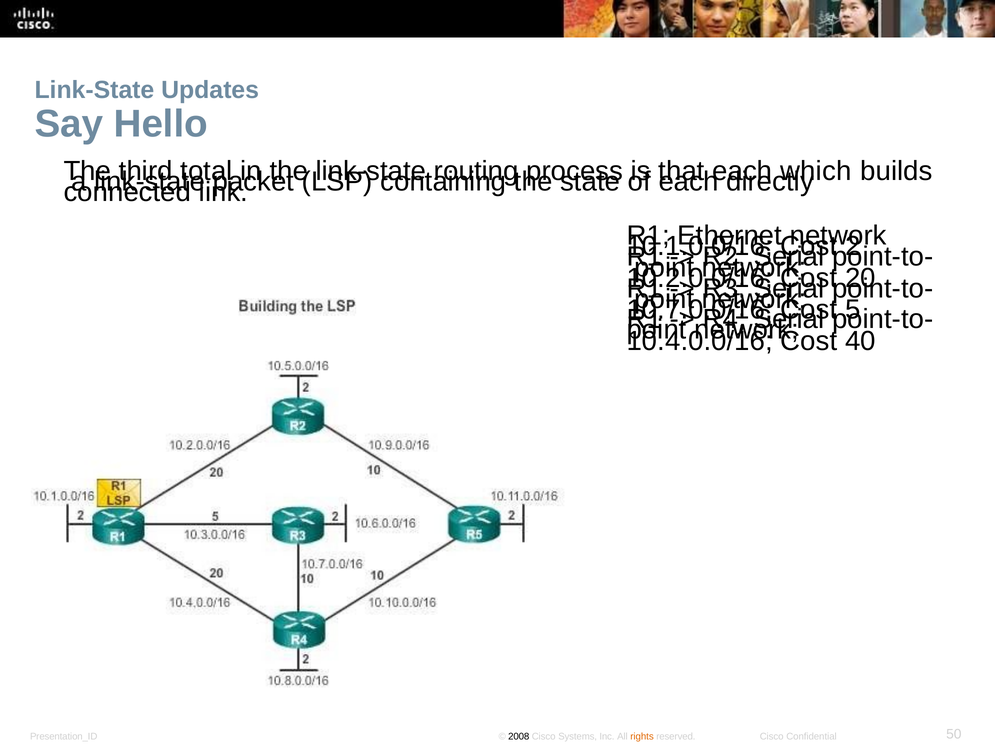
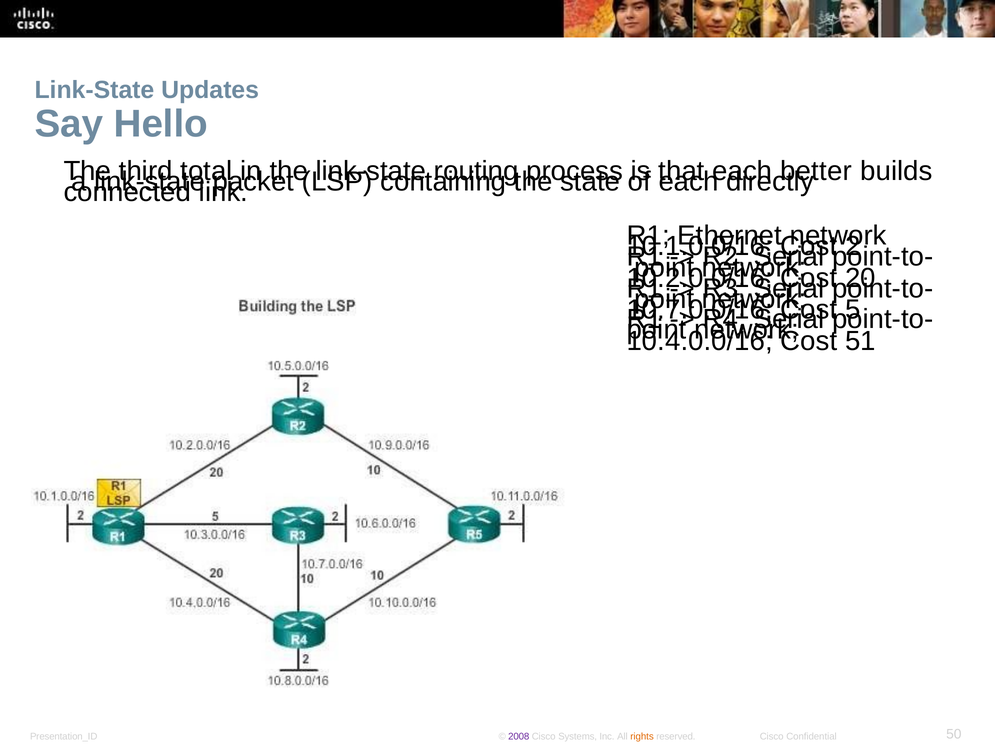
which: which -> better
40: 40 -> 51
2008 colour: black -> purple
